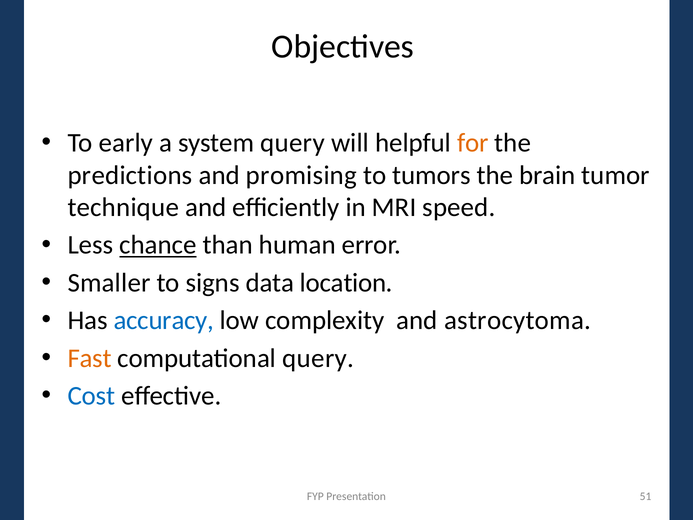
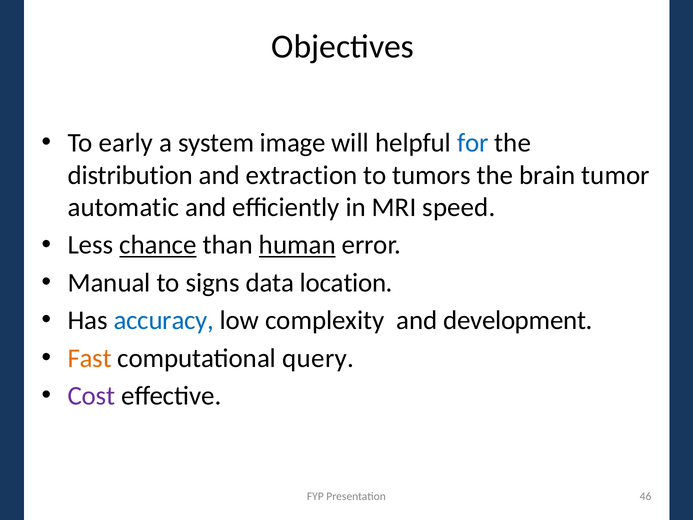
system query: query -> image
for colour: orange -> blue
predictions: predictions -> distribution
promising: promising -> extraction
technique: technique -> automatic
human underline: none -> present
Smaller: Smaller -> Manual
astrocytoma: astrocytoma -> development
Cost colour: blue -> purple
51: 51 -> 46
